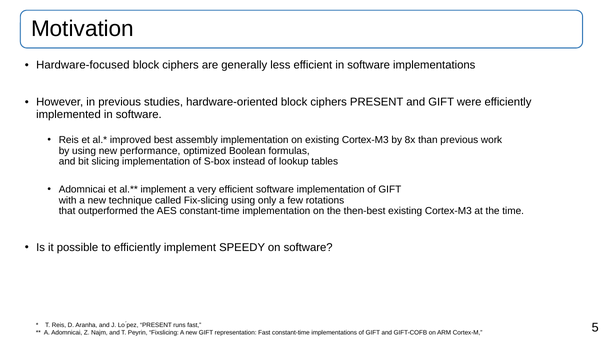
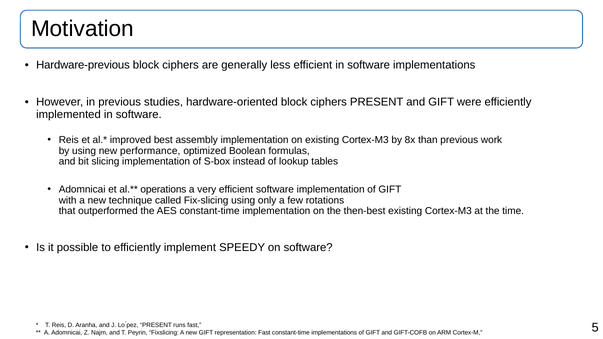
Hardware-focused: Hardware-focused -> Hardware-previous
implement at (163, 190): implement -> operations
